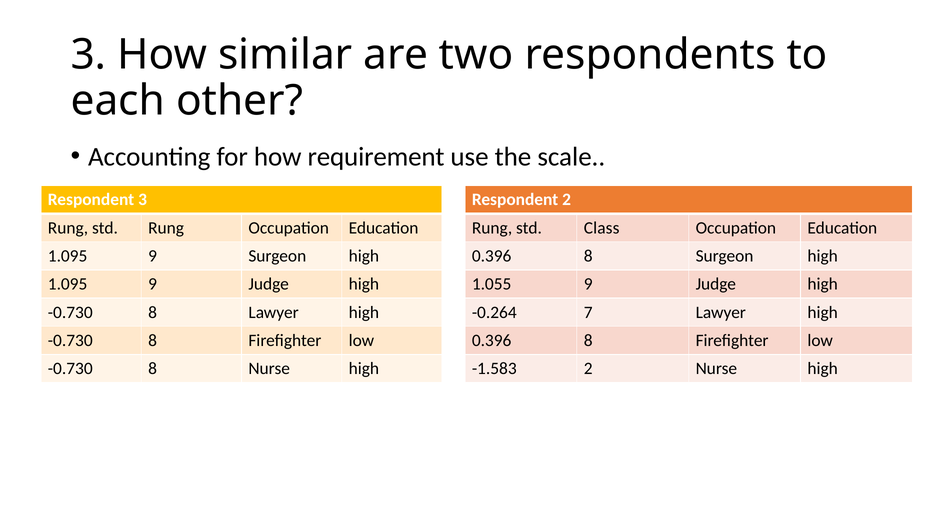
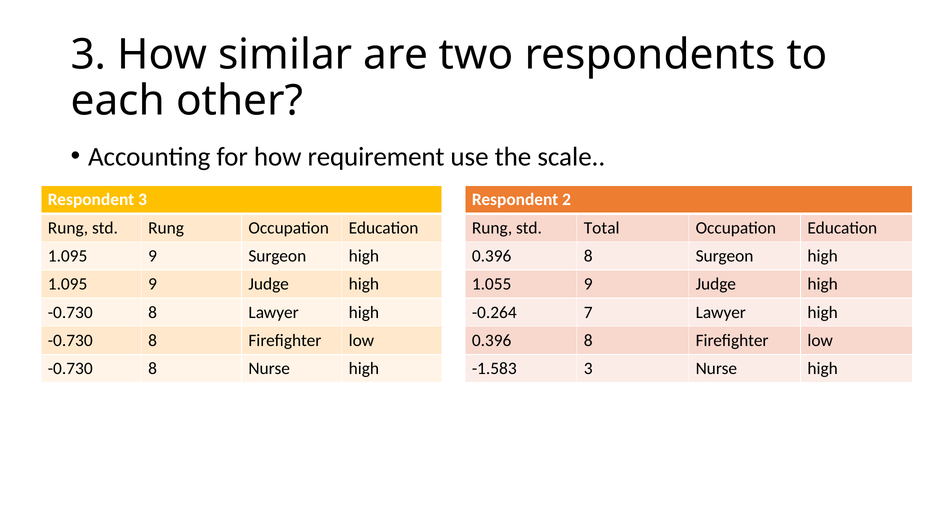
Class: Class -> Total
-1.583 2: 2 -> 3
